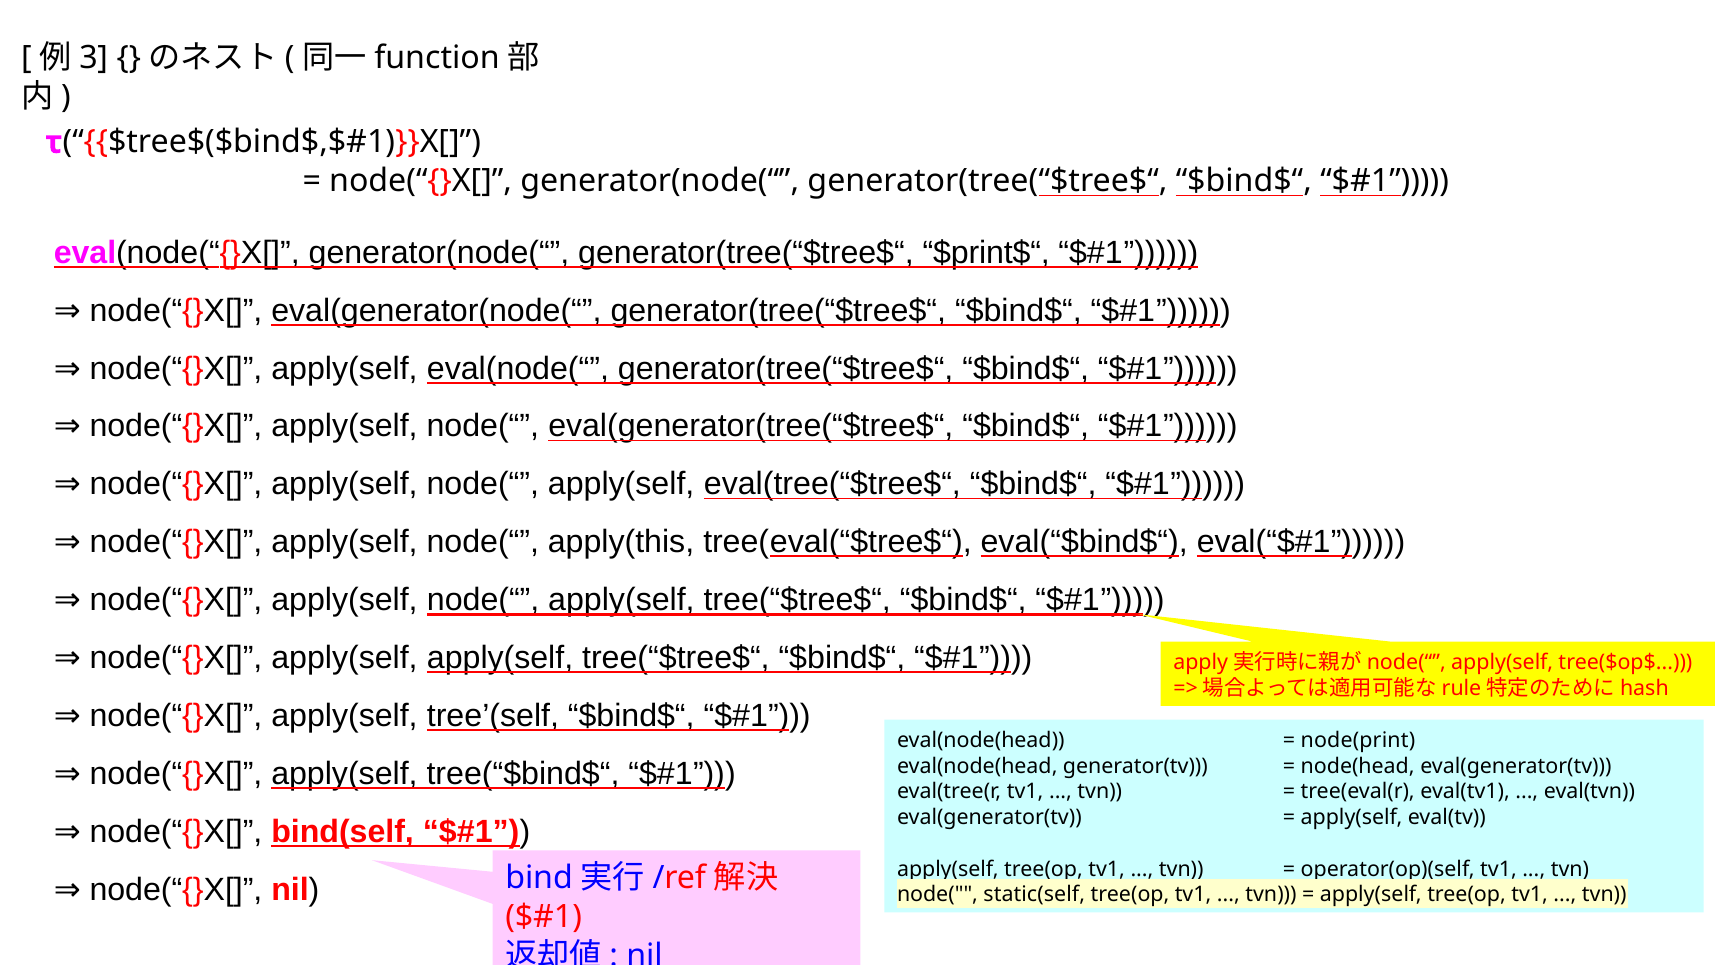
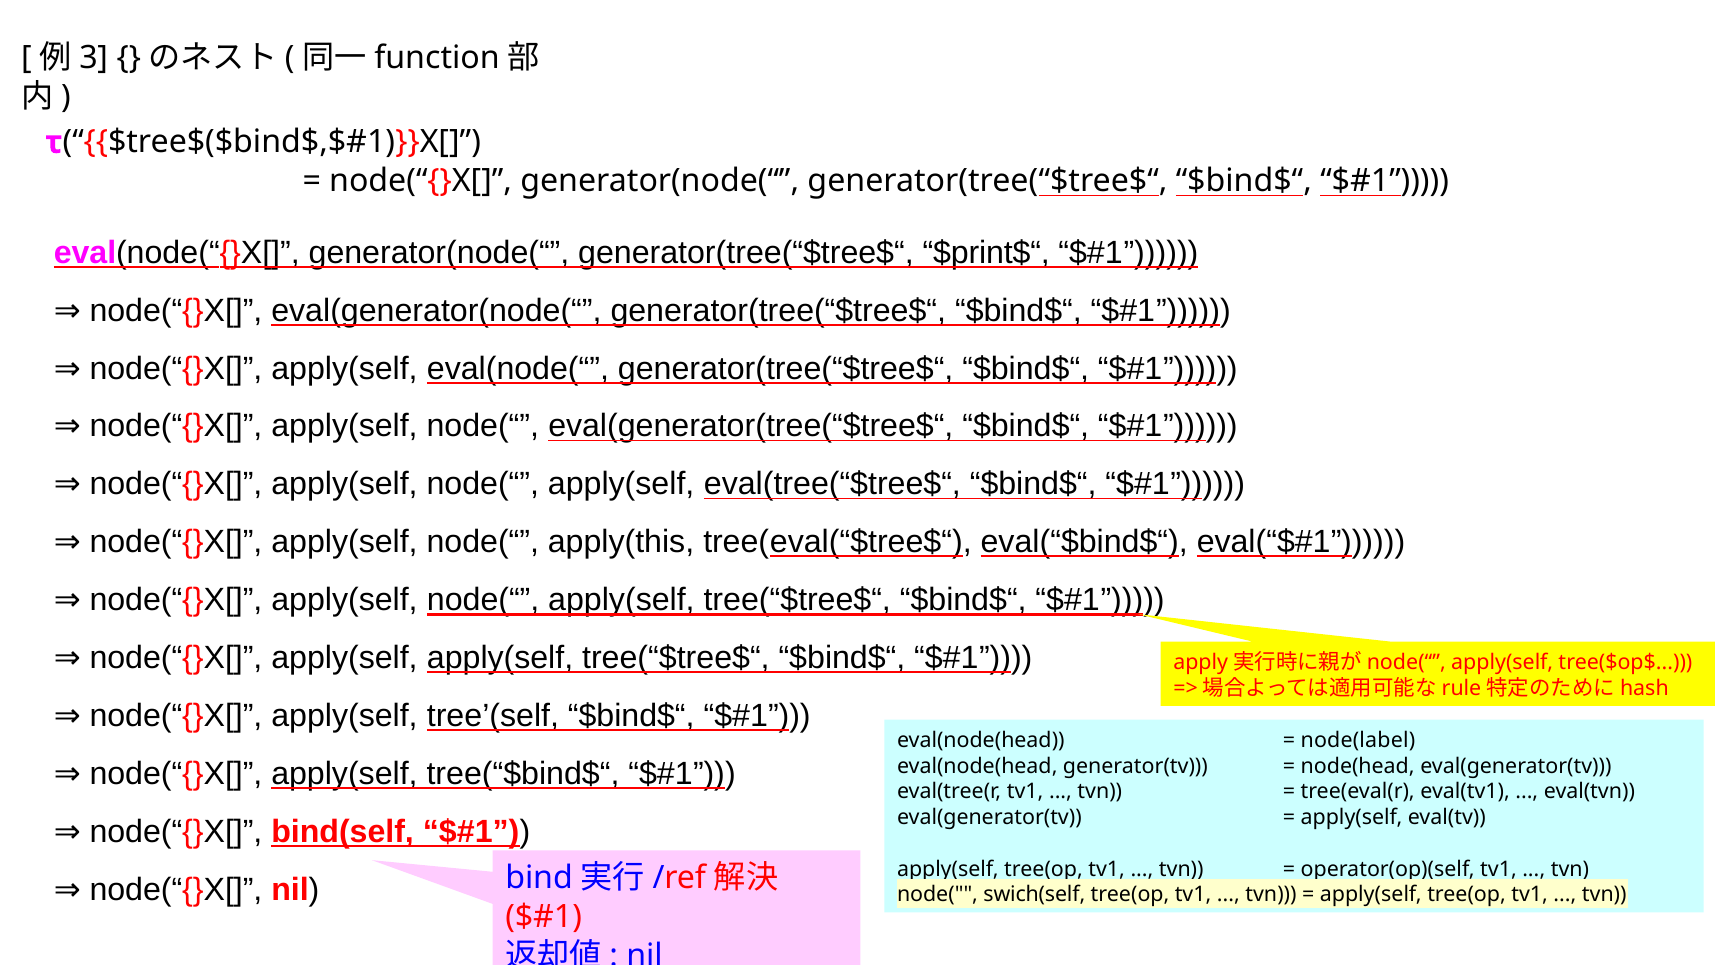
node(print: node(print -> node(label
static(self: static(self -> swich(self
